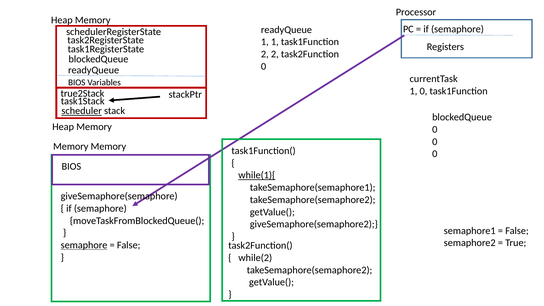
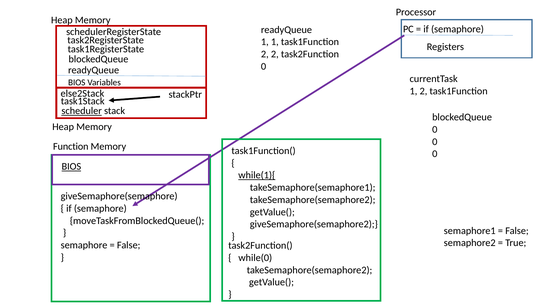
1 0: 0 -> 2
true2Stack: true2Stack -> else2Stack
Memory at (71, 147): Memory -> Function
BIOS at (71, 167) underline: none -> present
semaphore at (84, 245) underline: present -> none
while(2: while(2 -> while(0
